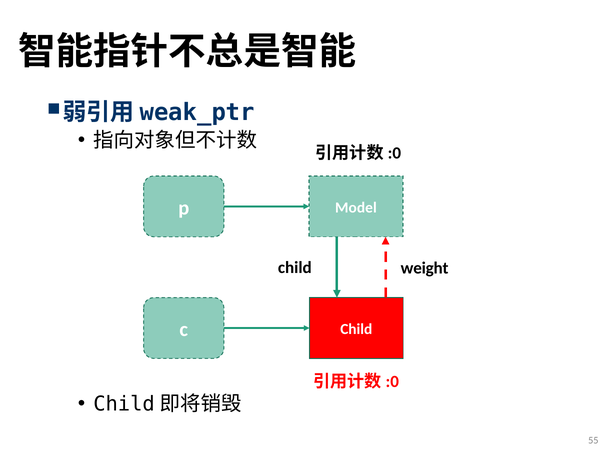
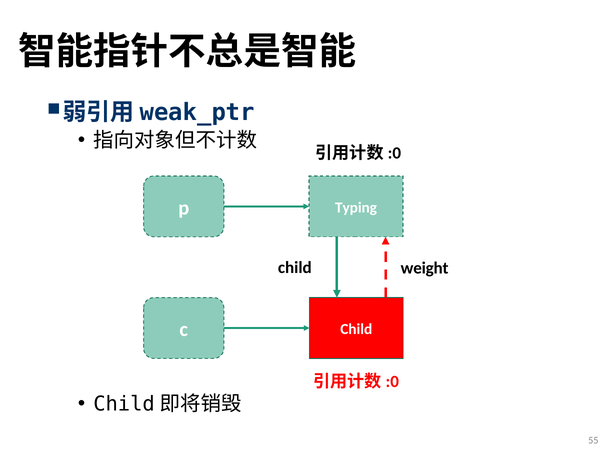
Model: Model -> Typing
